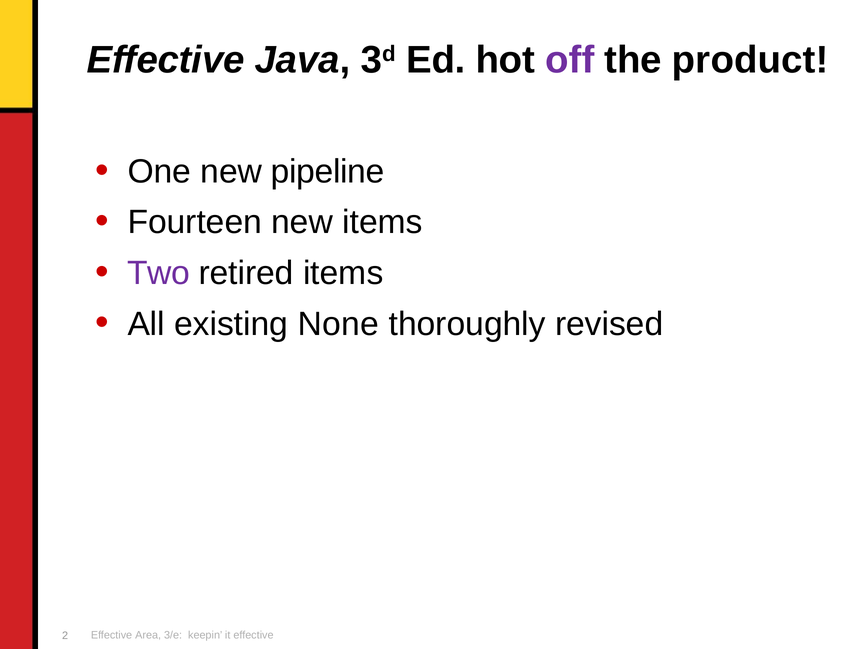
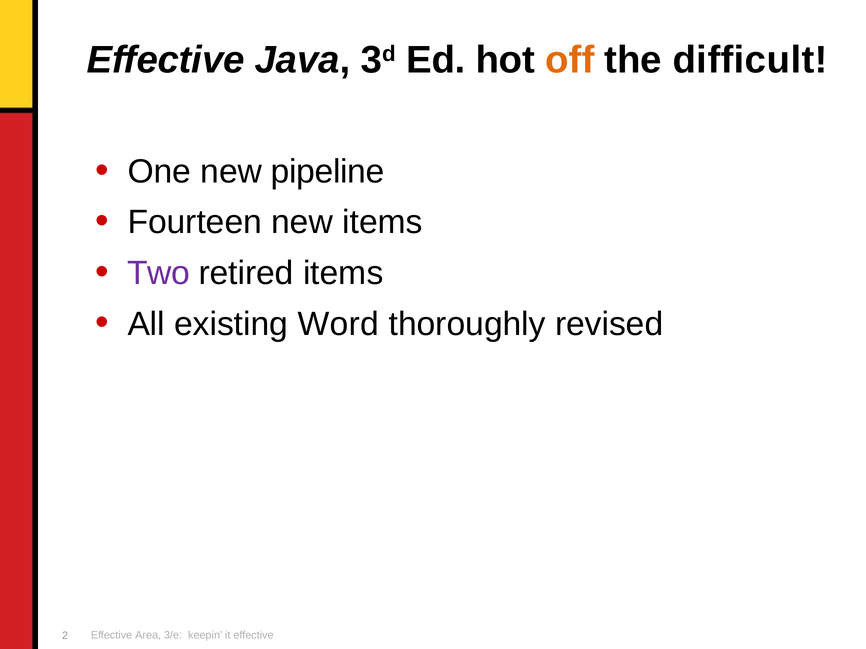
off colour: purple -> orange
product: product -> difficult
None: None -> Word
